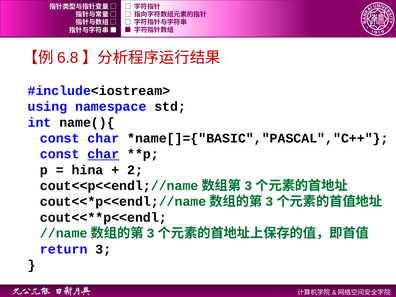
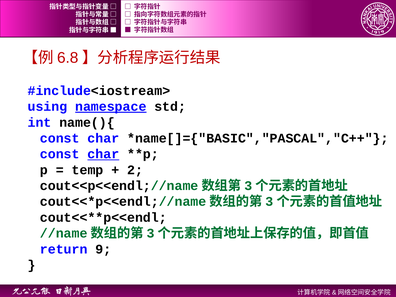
namespace underline: none -> present
hina: hina -> temp
3: 3 -> 9
